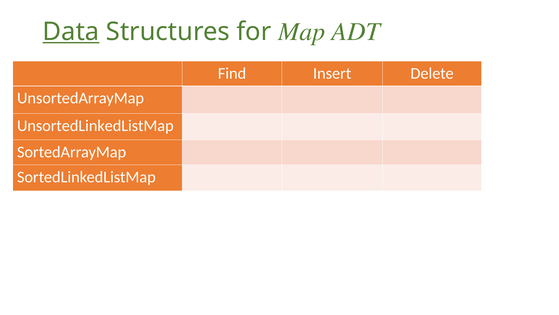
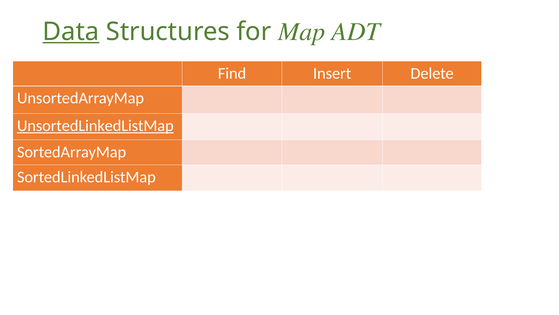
UnsortedLinkedListMap underline: none -> present
